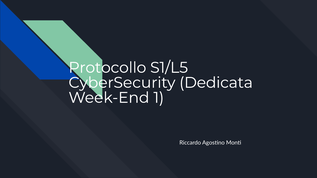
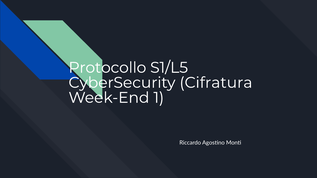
Dedicata: Dedicata -> Cifratura
